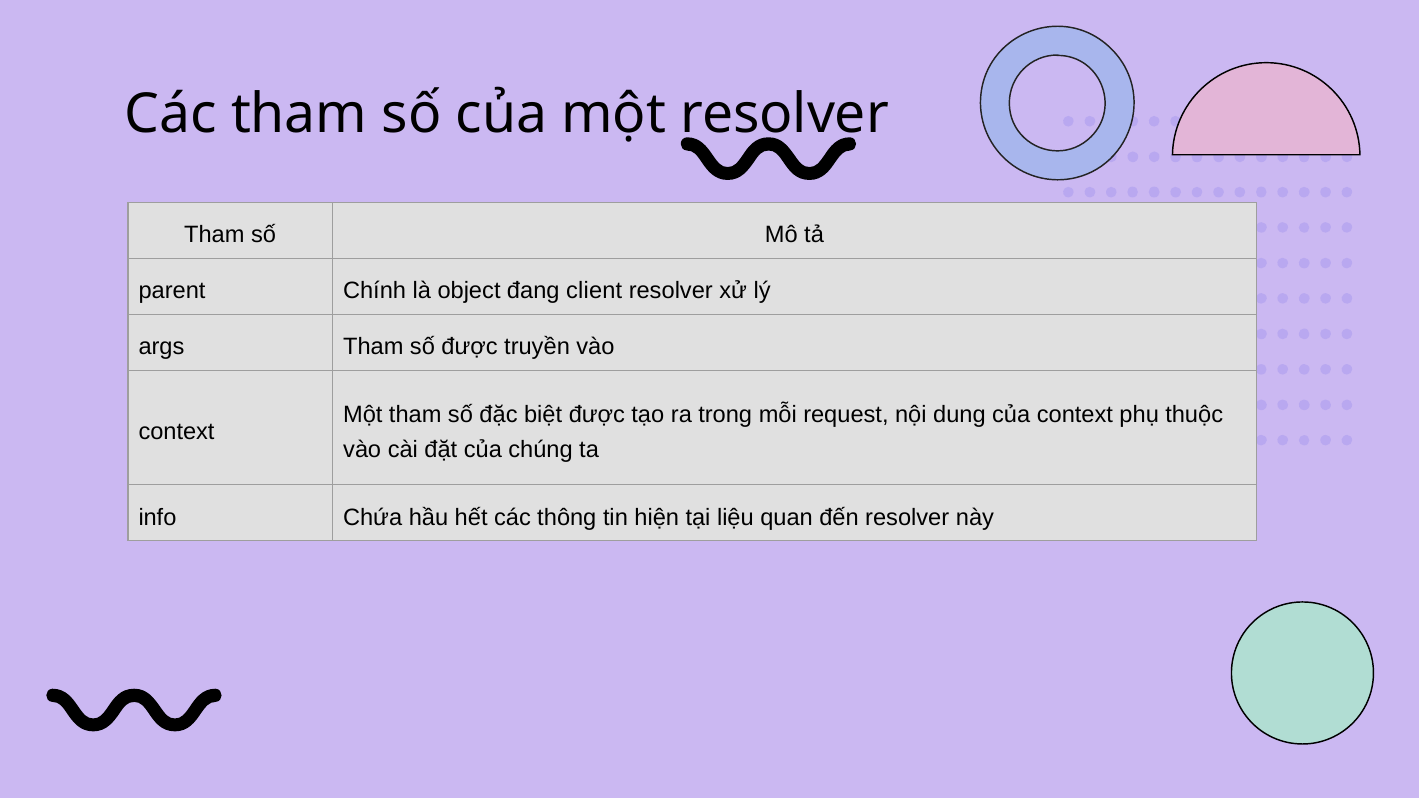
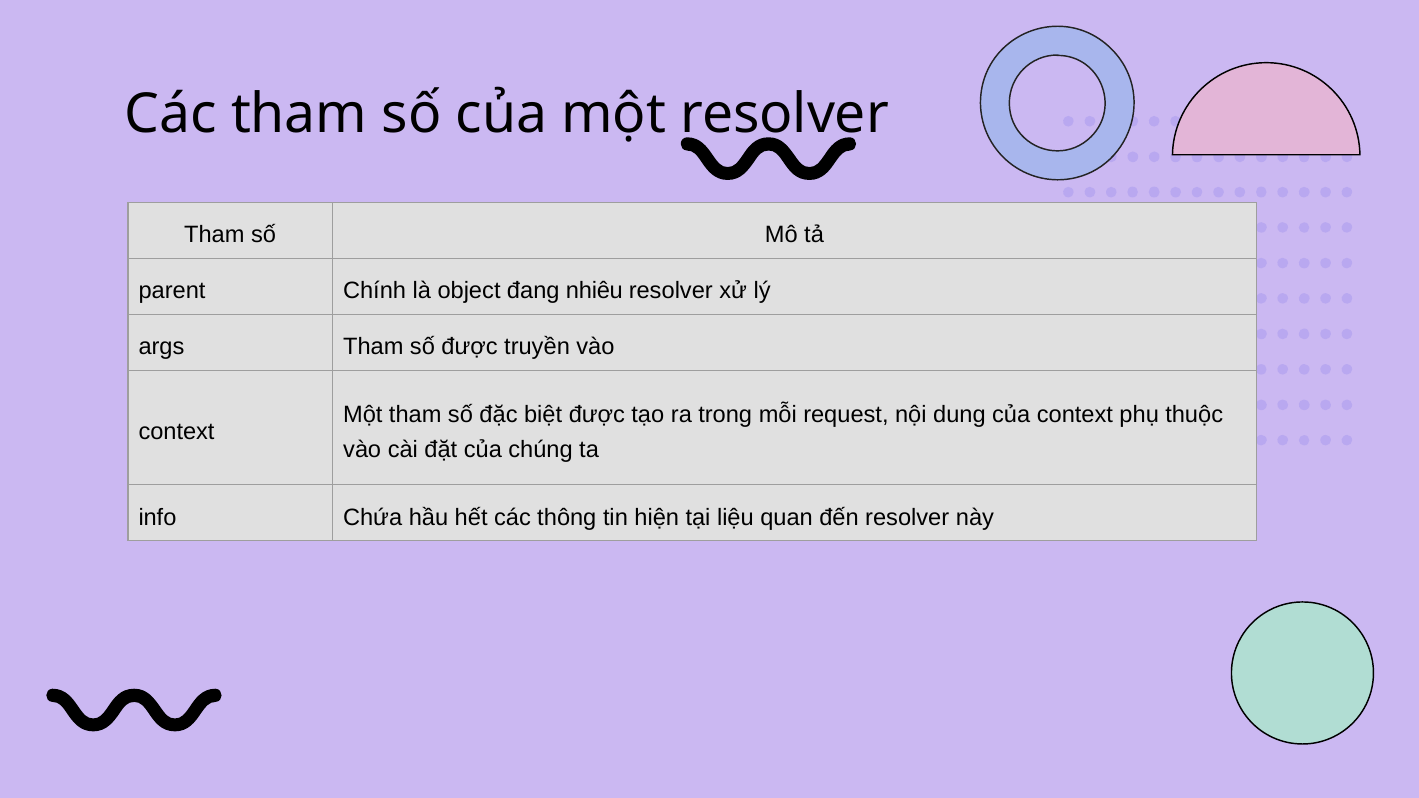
client: client -> nhiêu
